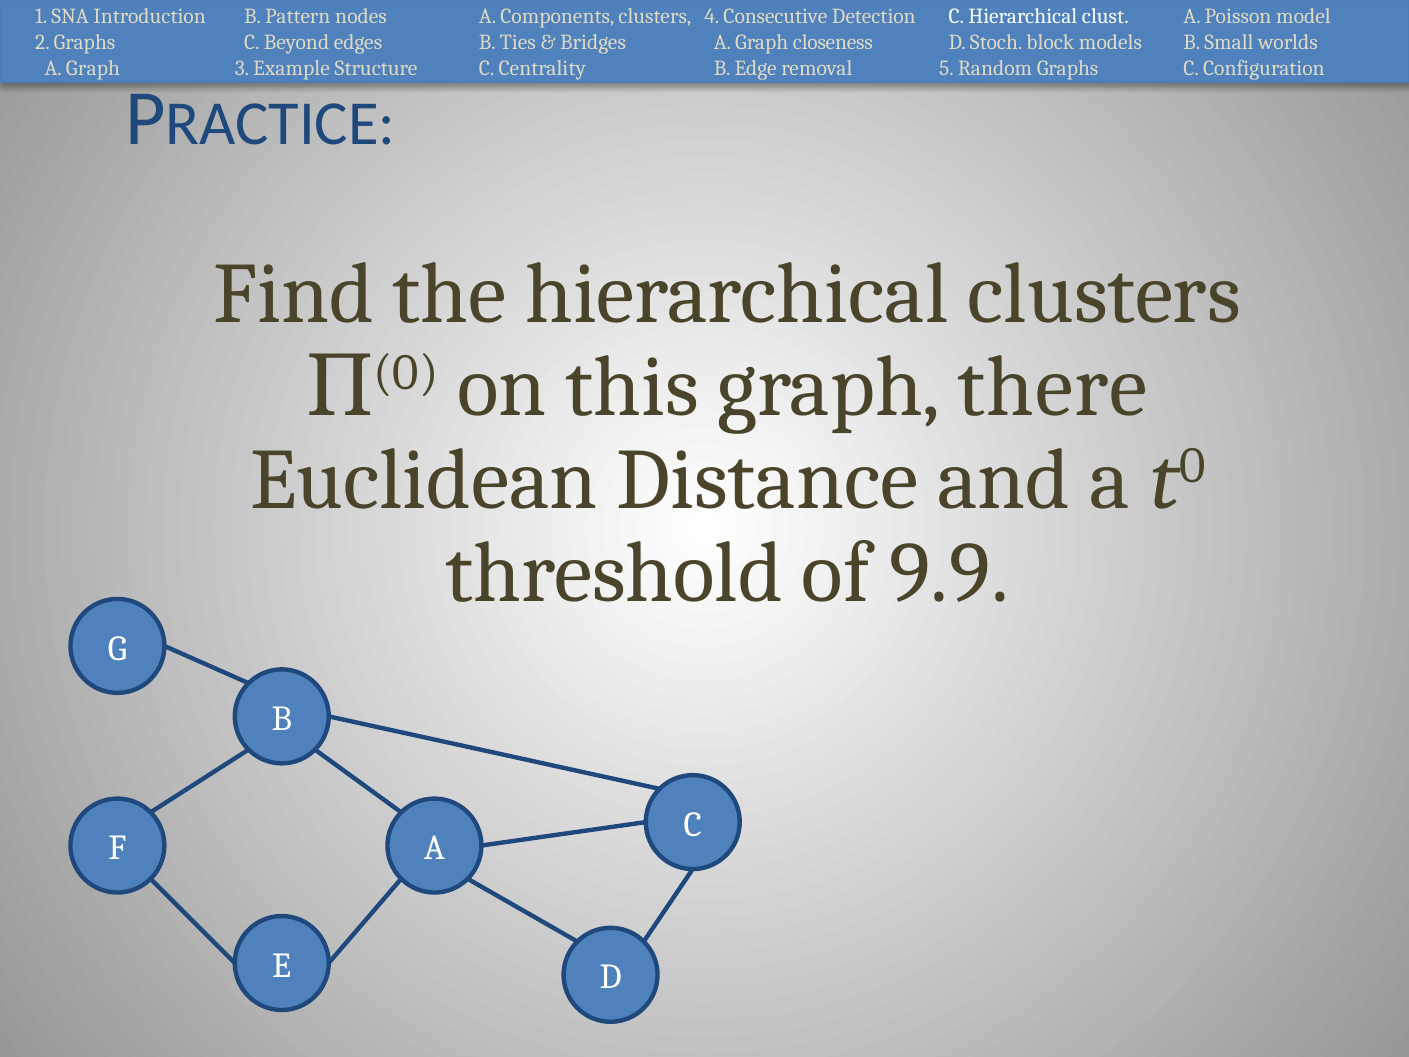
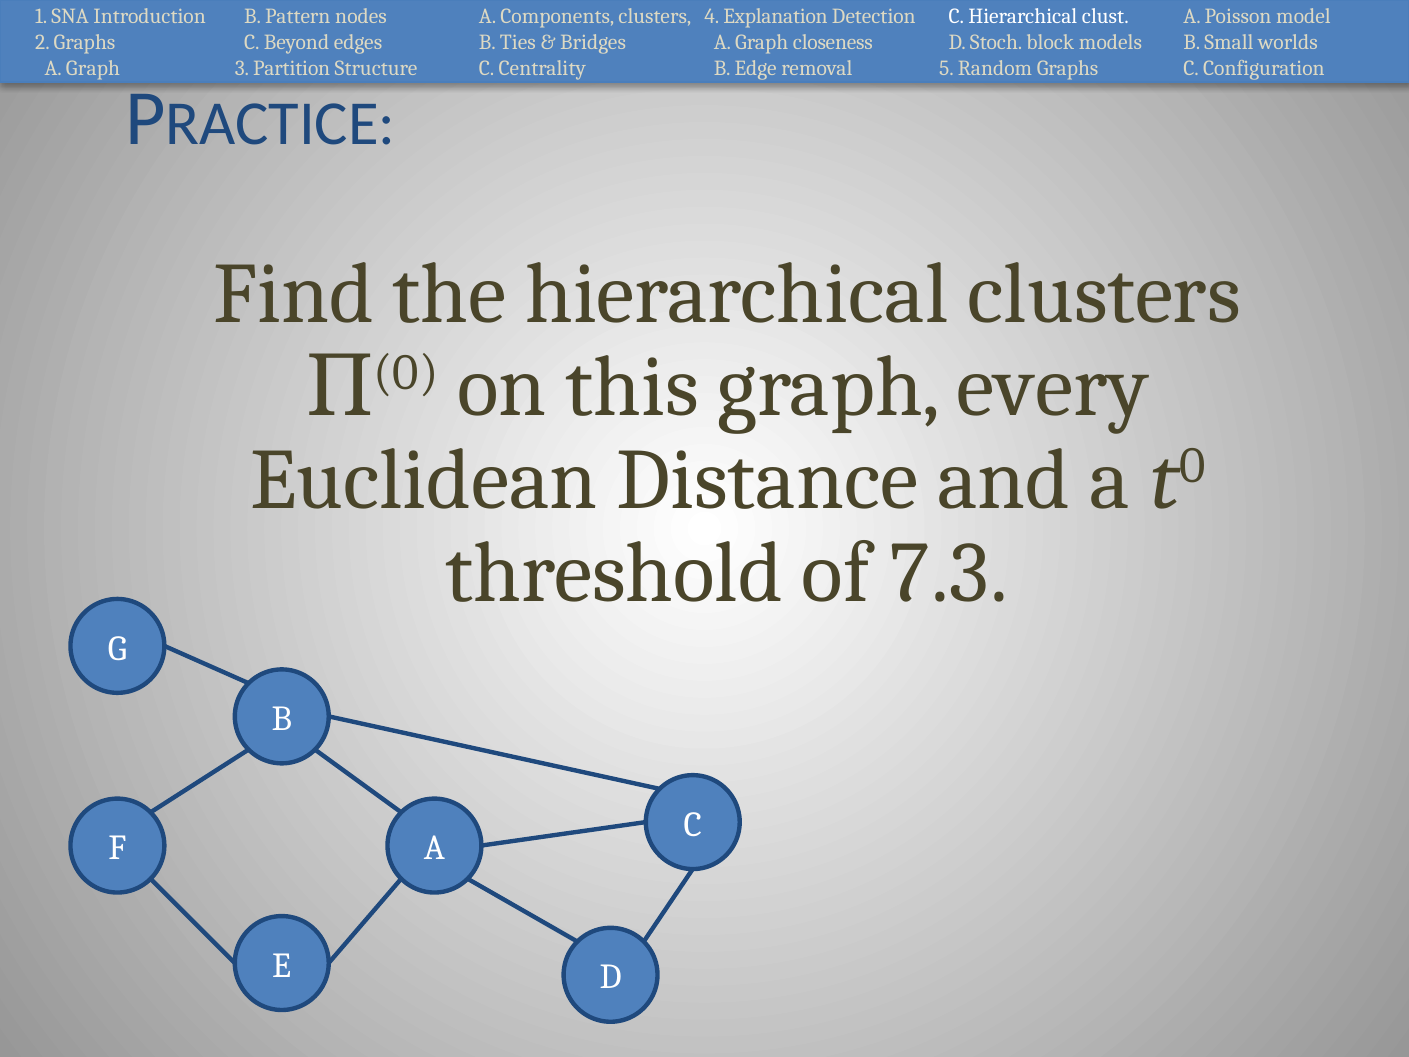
Consecutive: Consecutive -> Explanation
Example: Example -> Partition
there: there -> every
9.9: 9.9 -> 7.3
